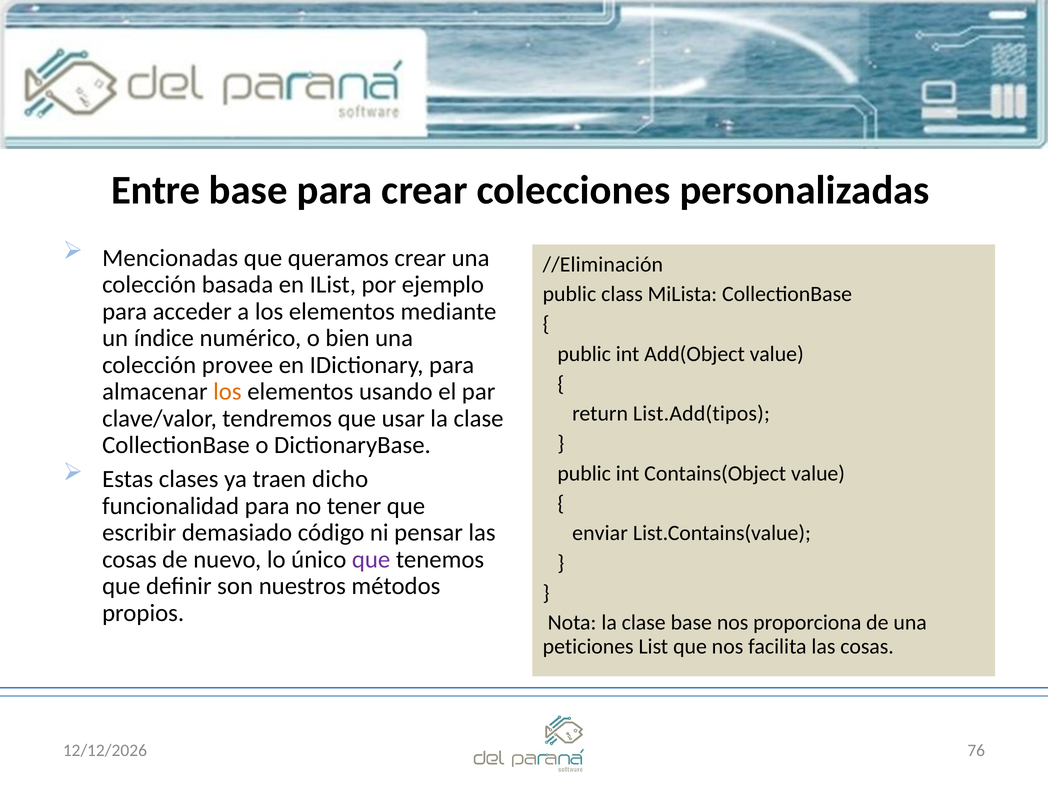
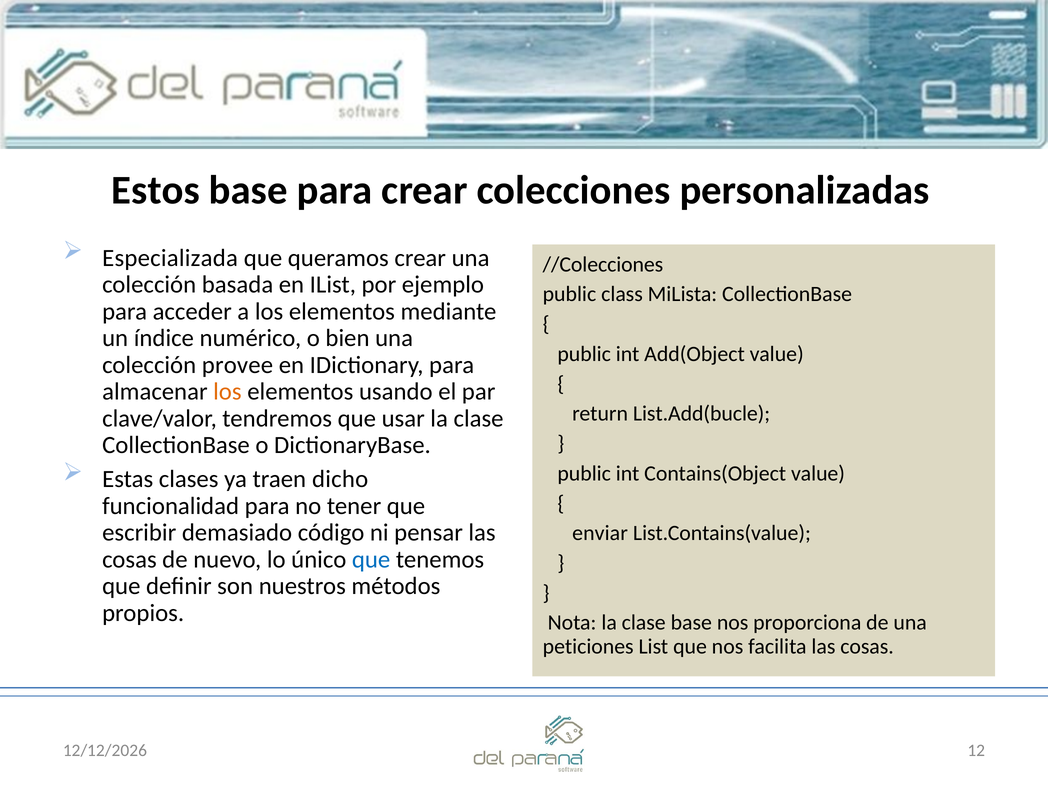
Entre: Entre -> Estos
Mencionadas: Mencionadas -> Especializada
//Eliminación: //Eliminación -> //Colecciones
List.Add(tipos: List.Add(tipos -> List.Add(bucle
que at (371, 559) colour: purple -> blue
76: 76 -> 12
